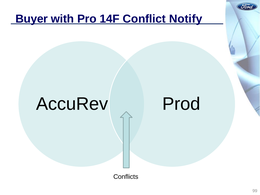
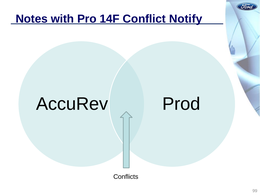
Buyer: Buyer -> Notes
